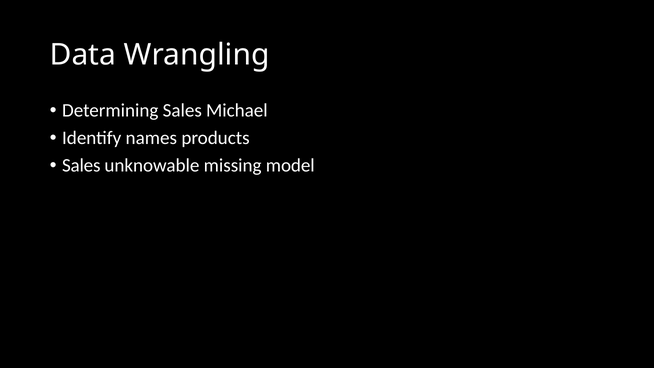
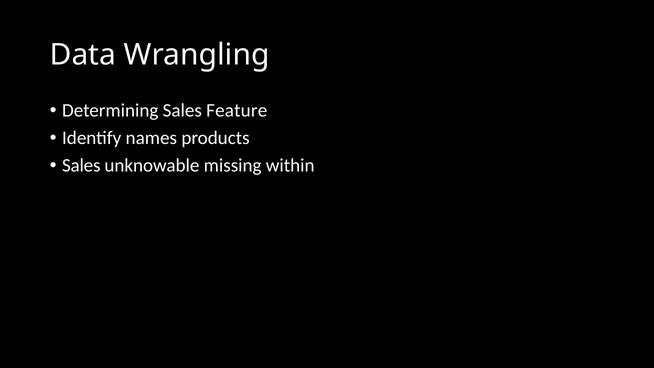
Michael: Michael -> Feature
model: model -> within
